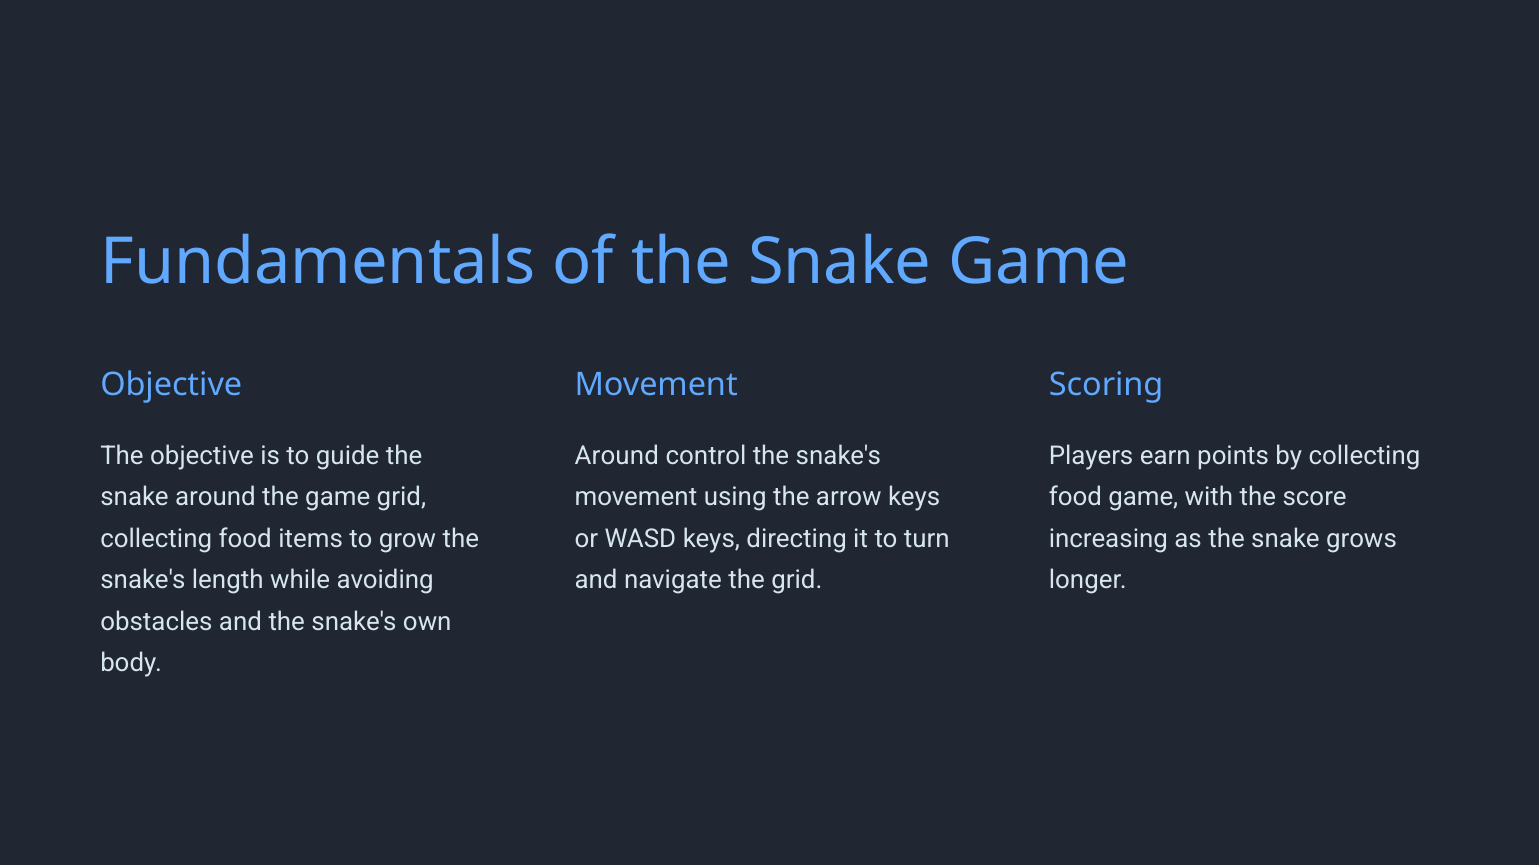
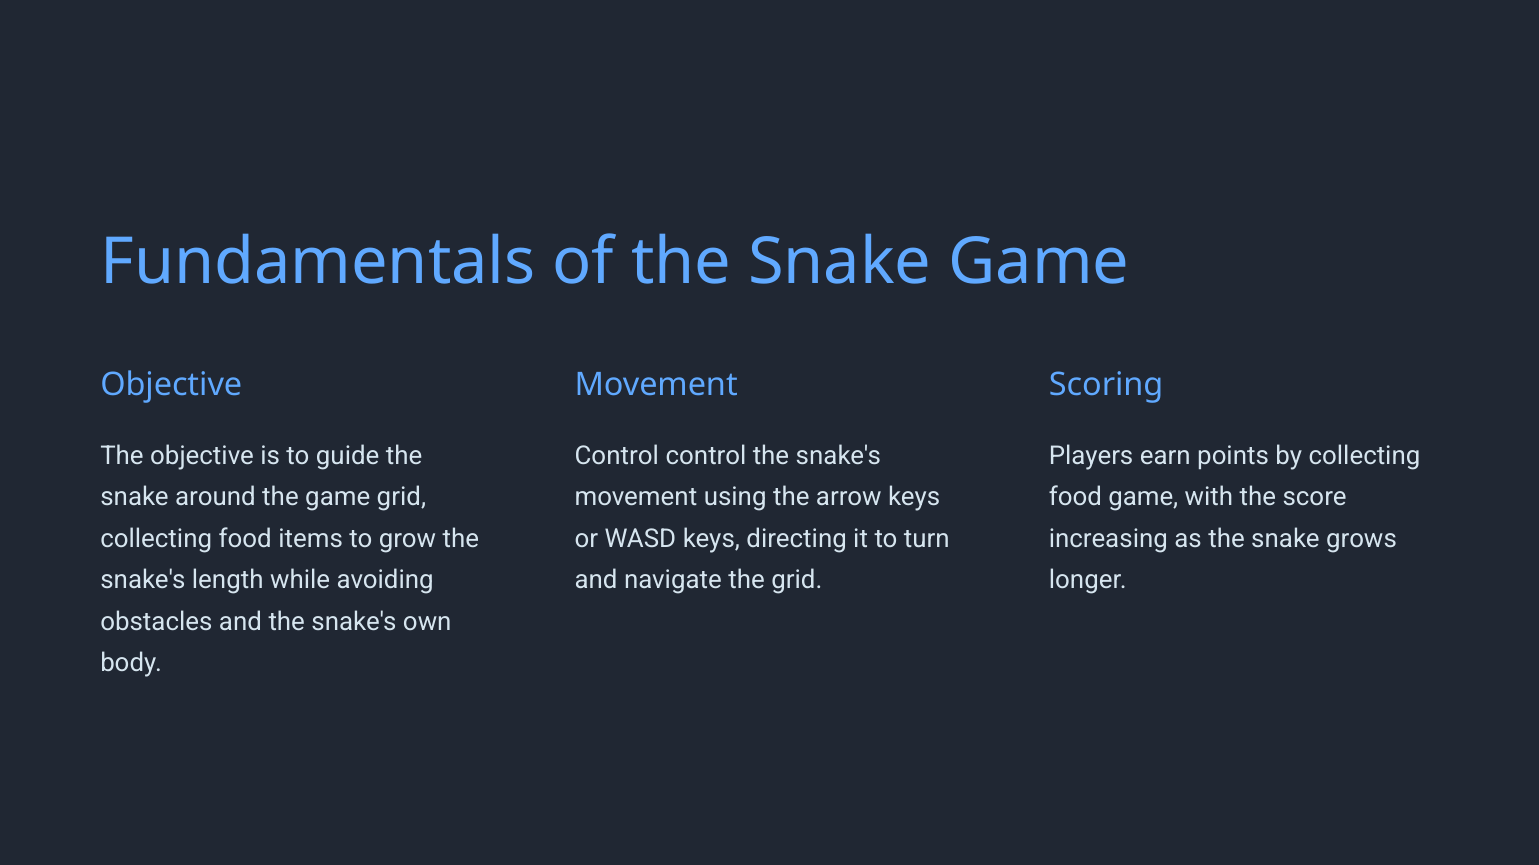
Around at (617, 456): Around -> Control
